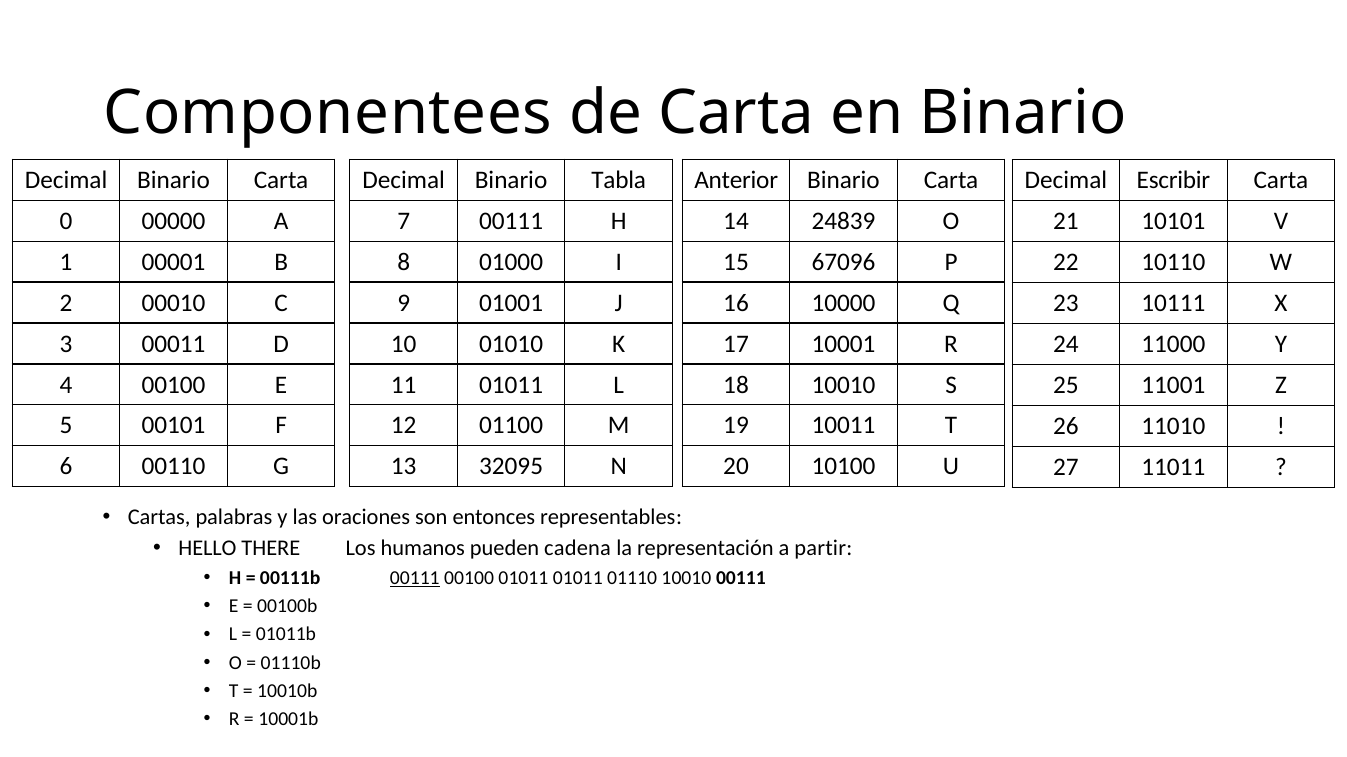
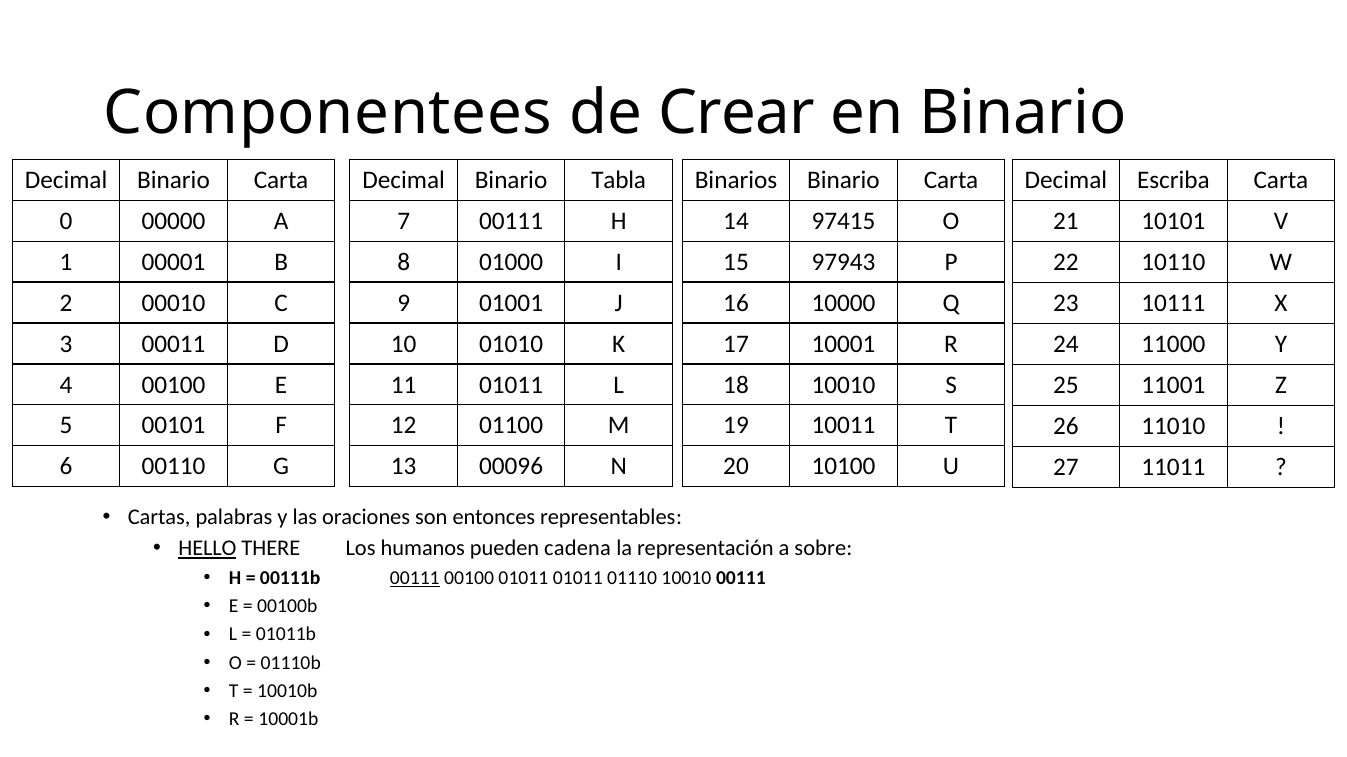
de Carta: Carta -> Crear
Anterior: Anterior -> Binarios
Escribir: Escribir -> Escriba
24839: 24839 -> 97415
67096: 67096 -> 97943
32095: 32095 -> 00096
HELLO underline: none -> present
partir: partir -> sobre
